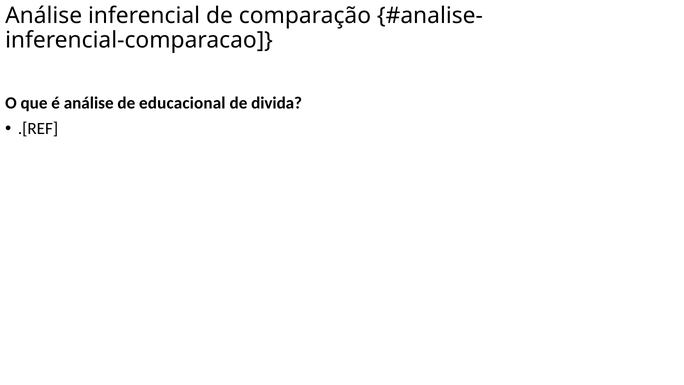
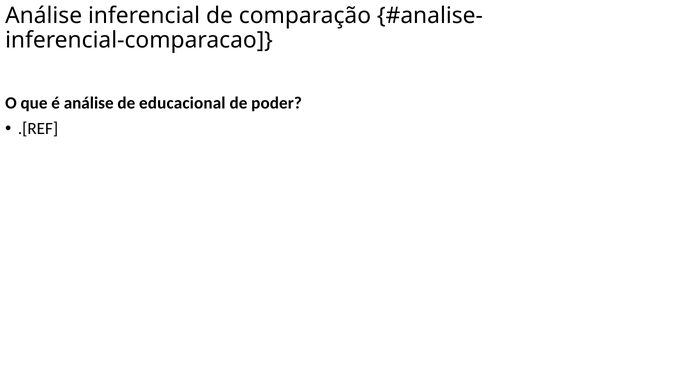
divida: divida -> poder
